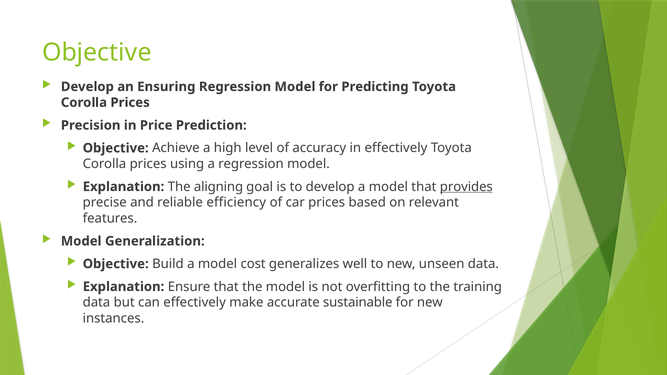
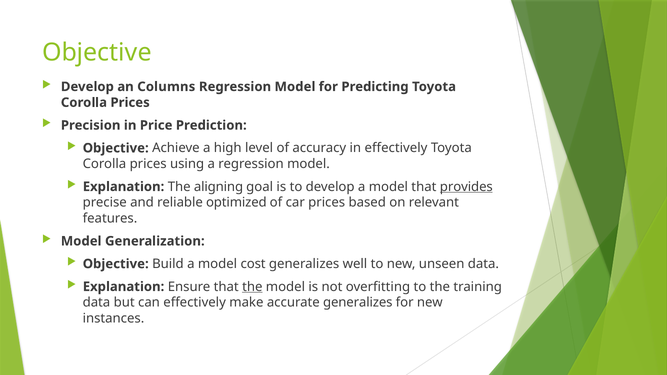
Ensuring: Ensuring -> Columns
efficiency: efficiency -> optimized
the at (252, 287) underline: none -> present
accurate sustainable: sustainable -> generalizes
